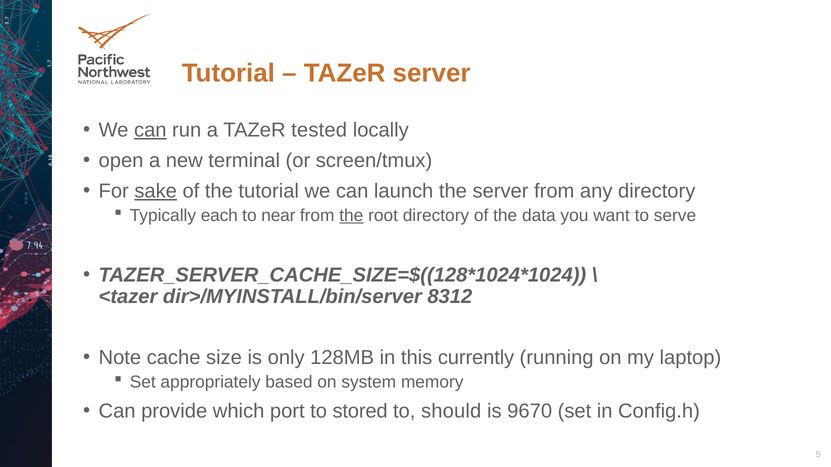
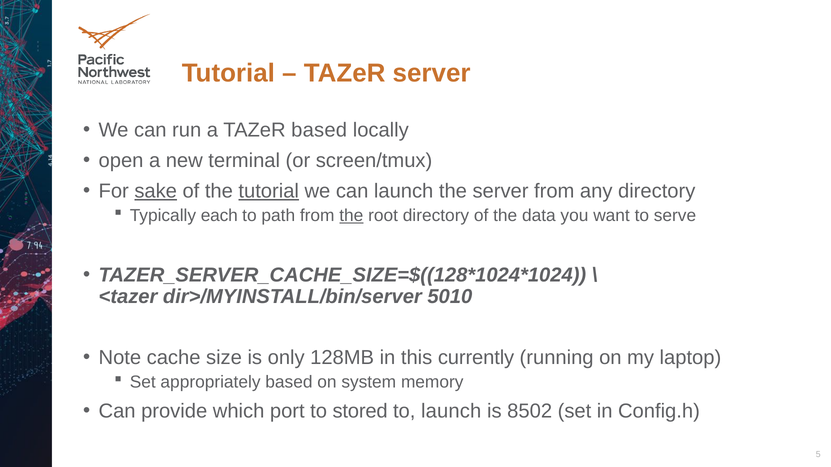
can at (150, 130) underline: present -> none
TAZeR tested: tested -> based
tutorial at (269, 191) underline: none -> present
near: near -> path
8312: 8312 -> 5010
to should: should -> launch
9670: 9670 -> 8502
